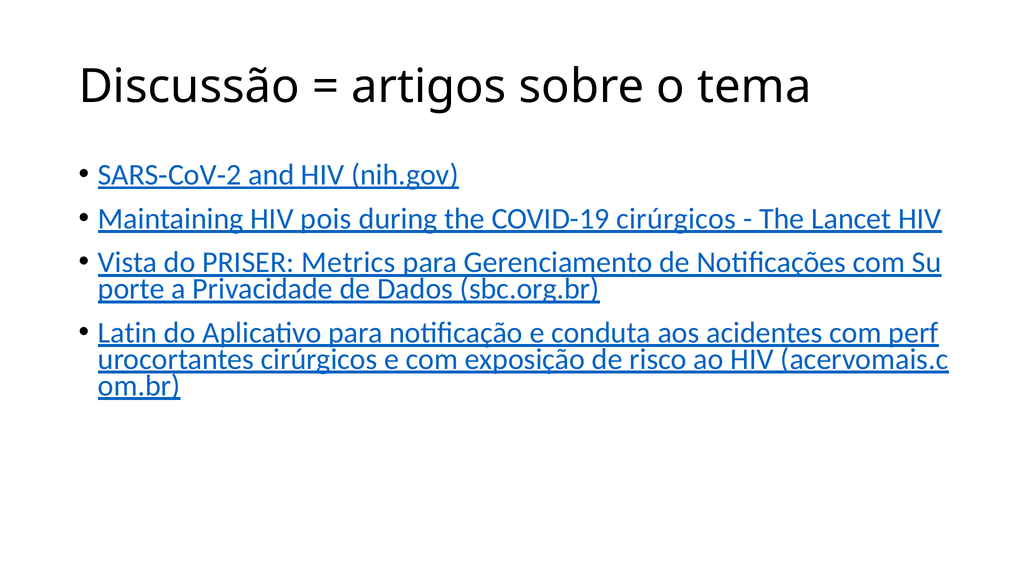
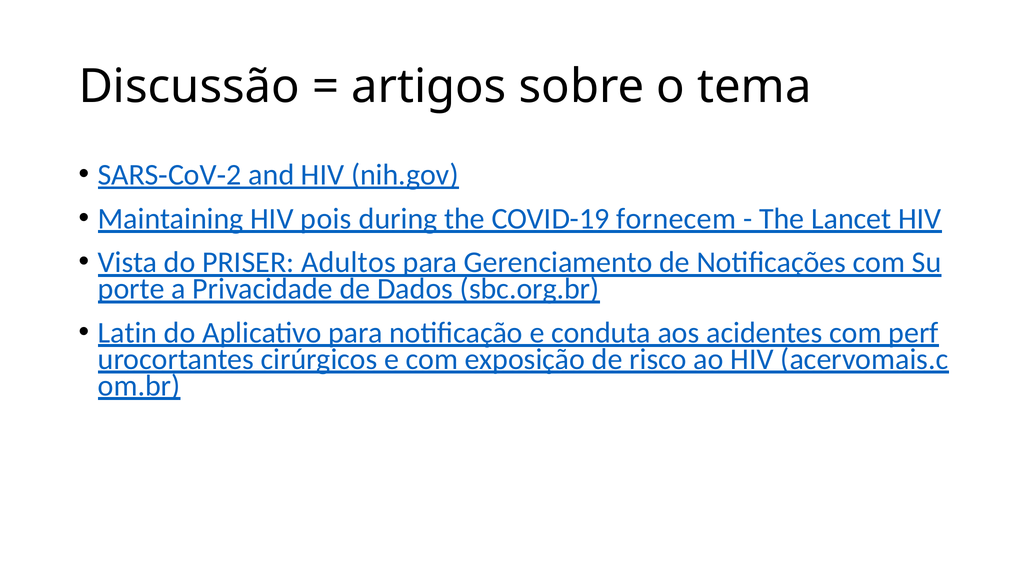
COVID-19 cirúrgicos: cirúrgicos -> fornecem
Metrics: Metrics -> Adultos
